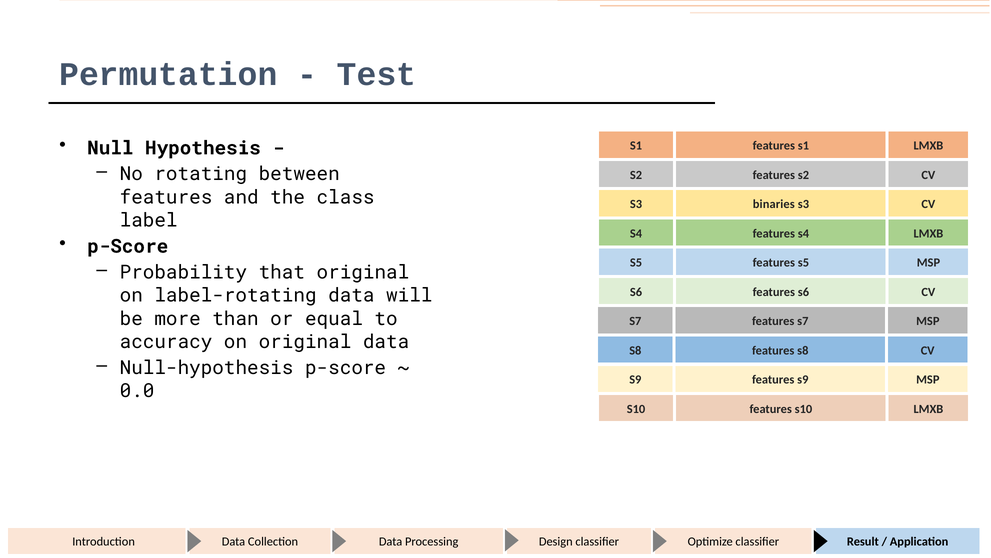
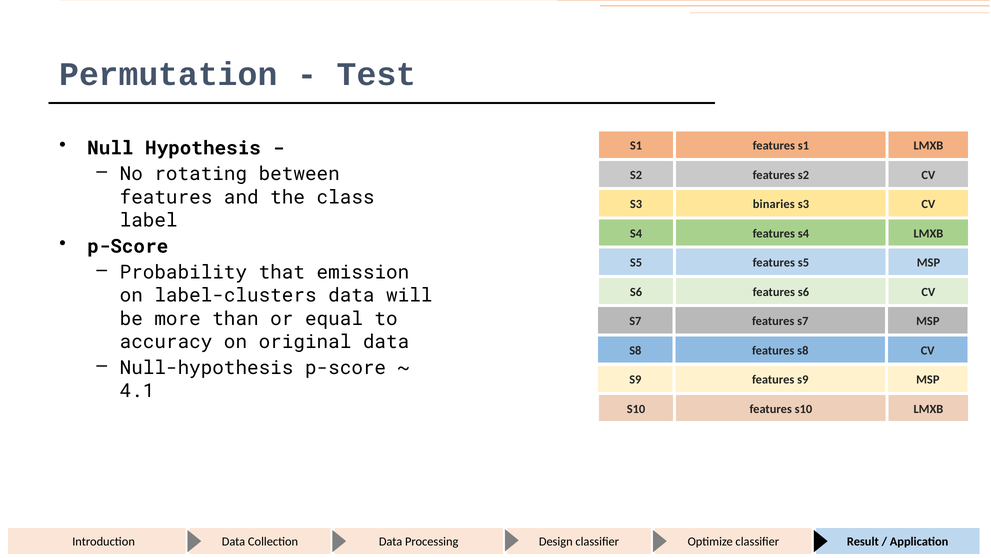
that original: original -> emission
label-rotating: label-rotating -> label-clusters
0.0: 0.0 -> 4.1
